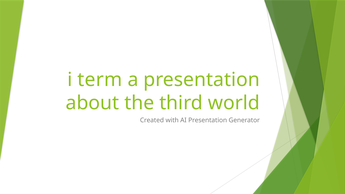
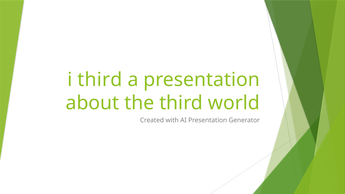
i term: term -> third
